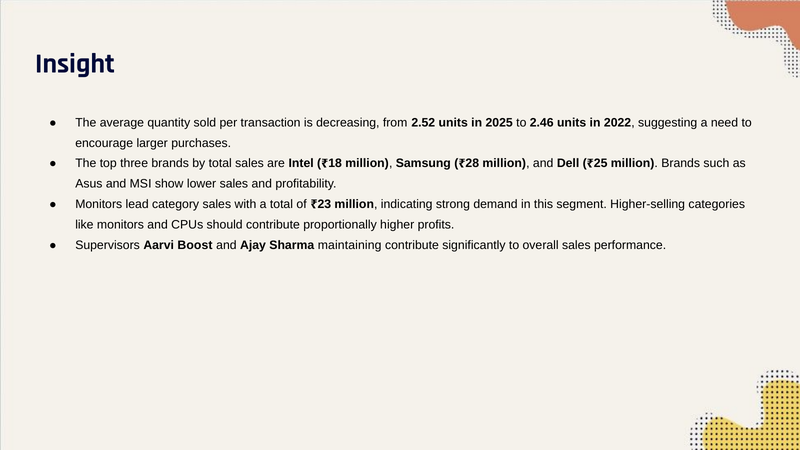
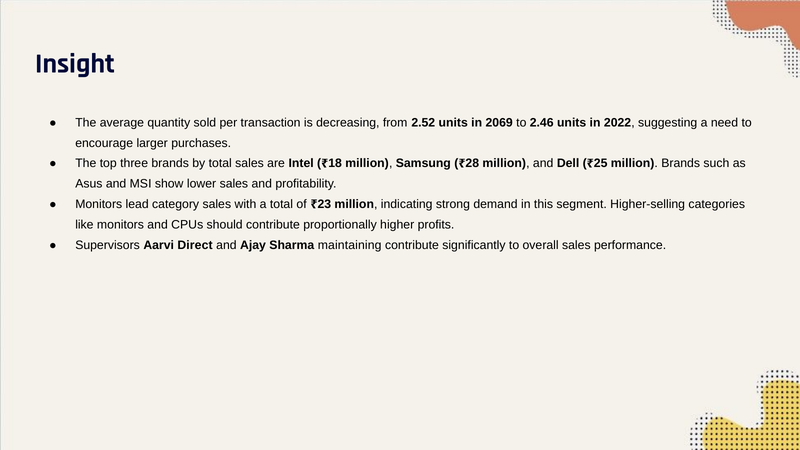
2025: 2025 -> 2069
Boost: Boost -> Direct
